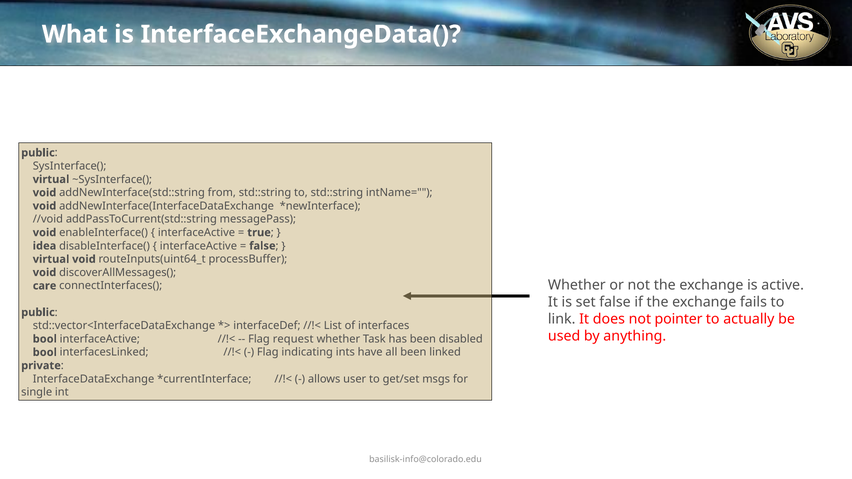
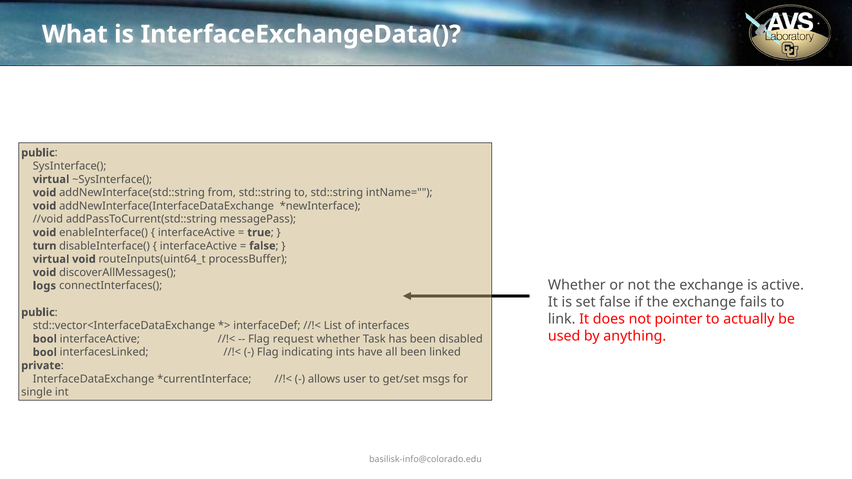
idea: idea -> turn
care: care -> logs
